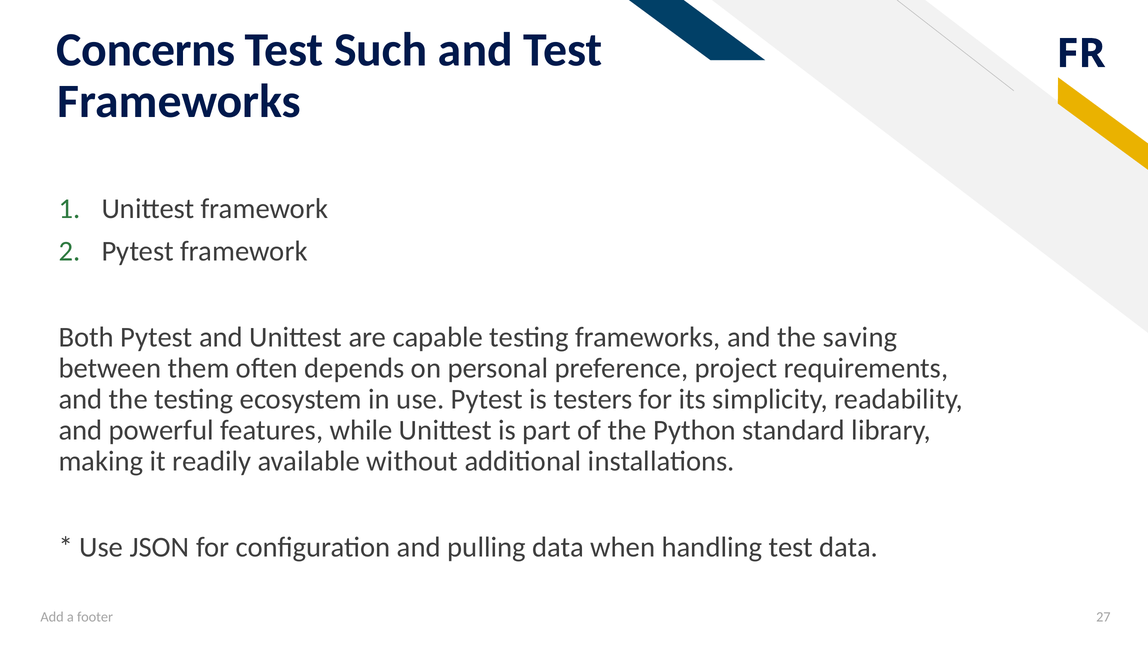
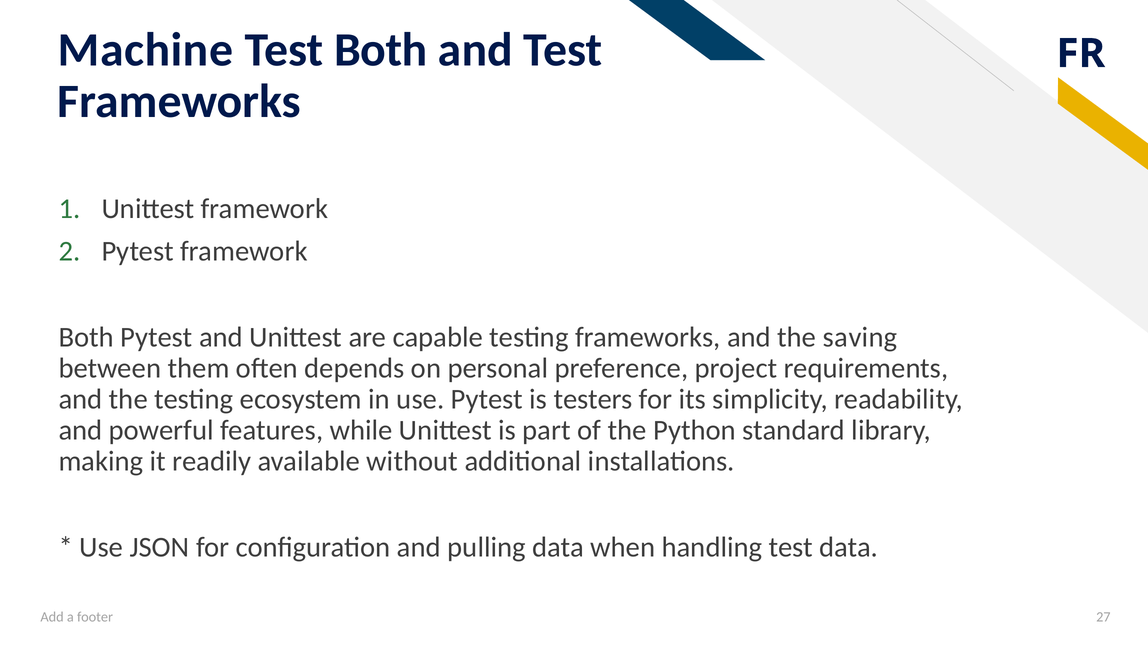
Concerns: Concerns -> Machine
Test Such: Such -> Both
